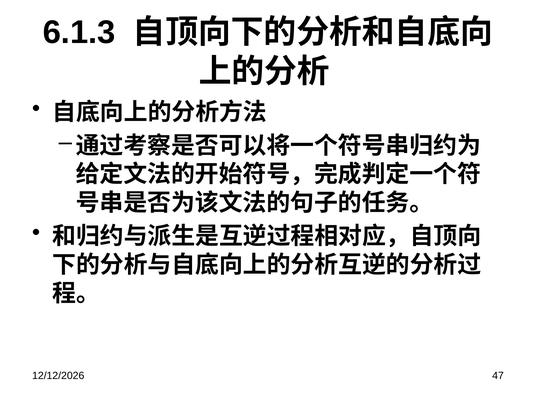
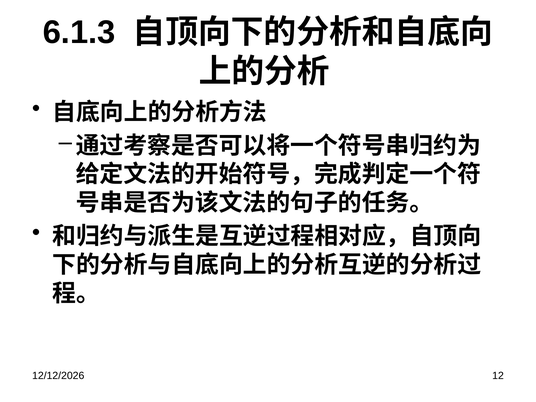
47: 47 -> 12
